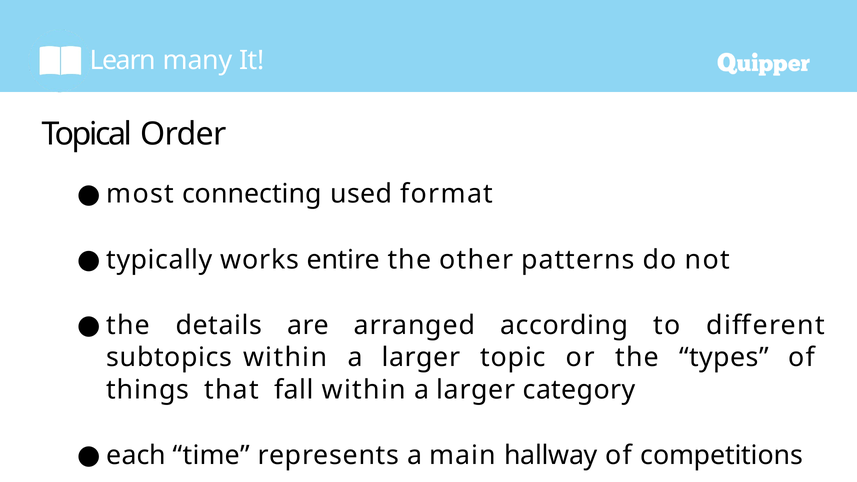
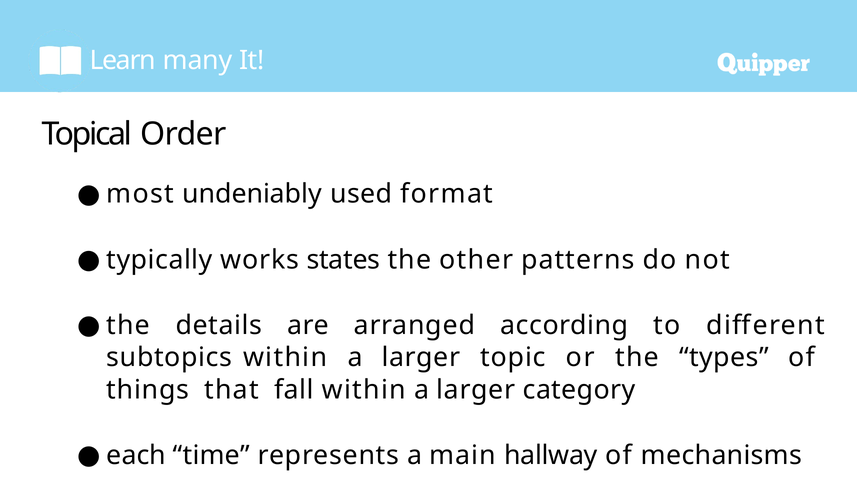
connecting: connecting -> undeniably
entire: entire -> states
competitions: competitions -> mechanisms
